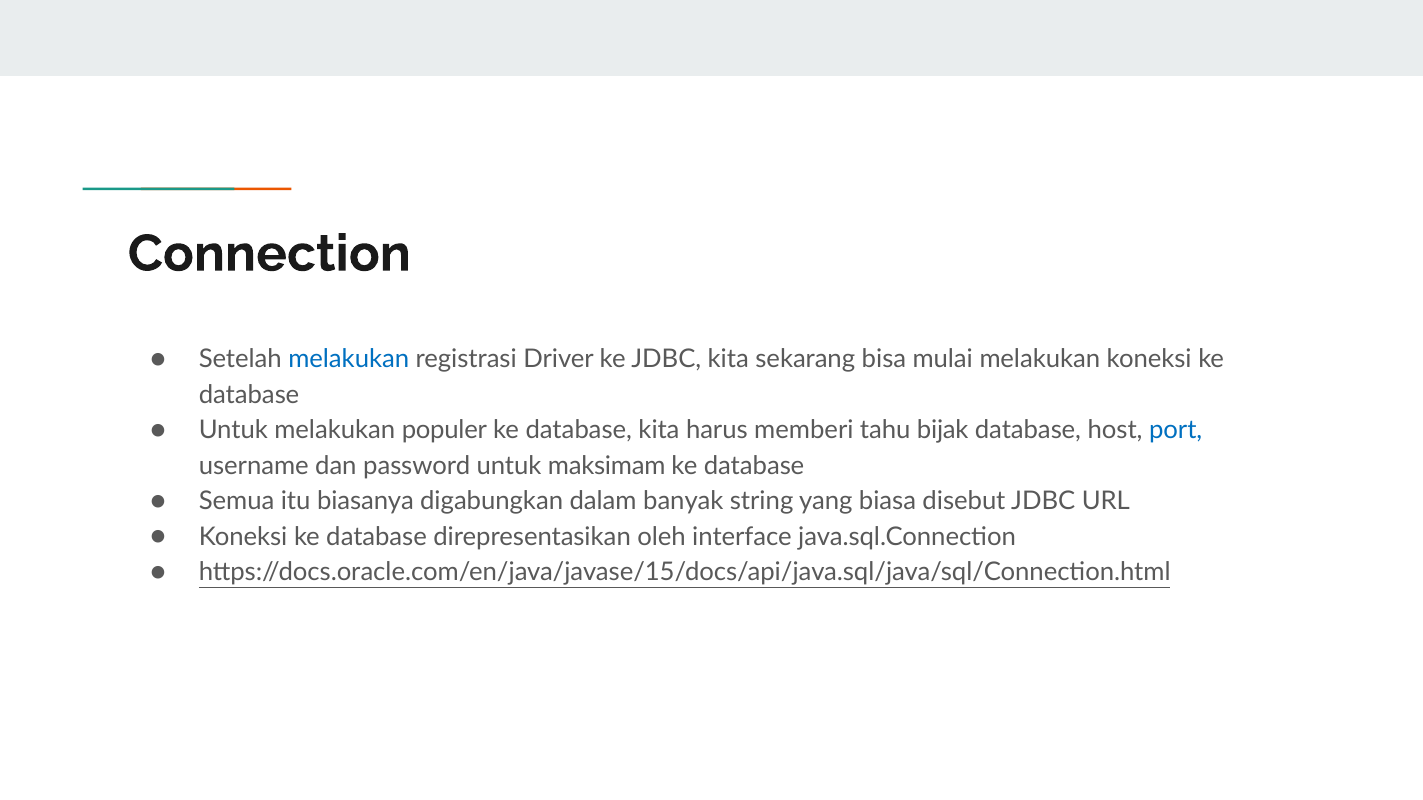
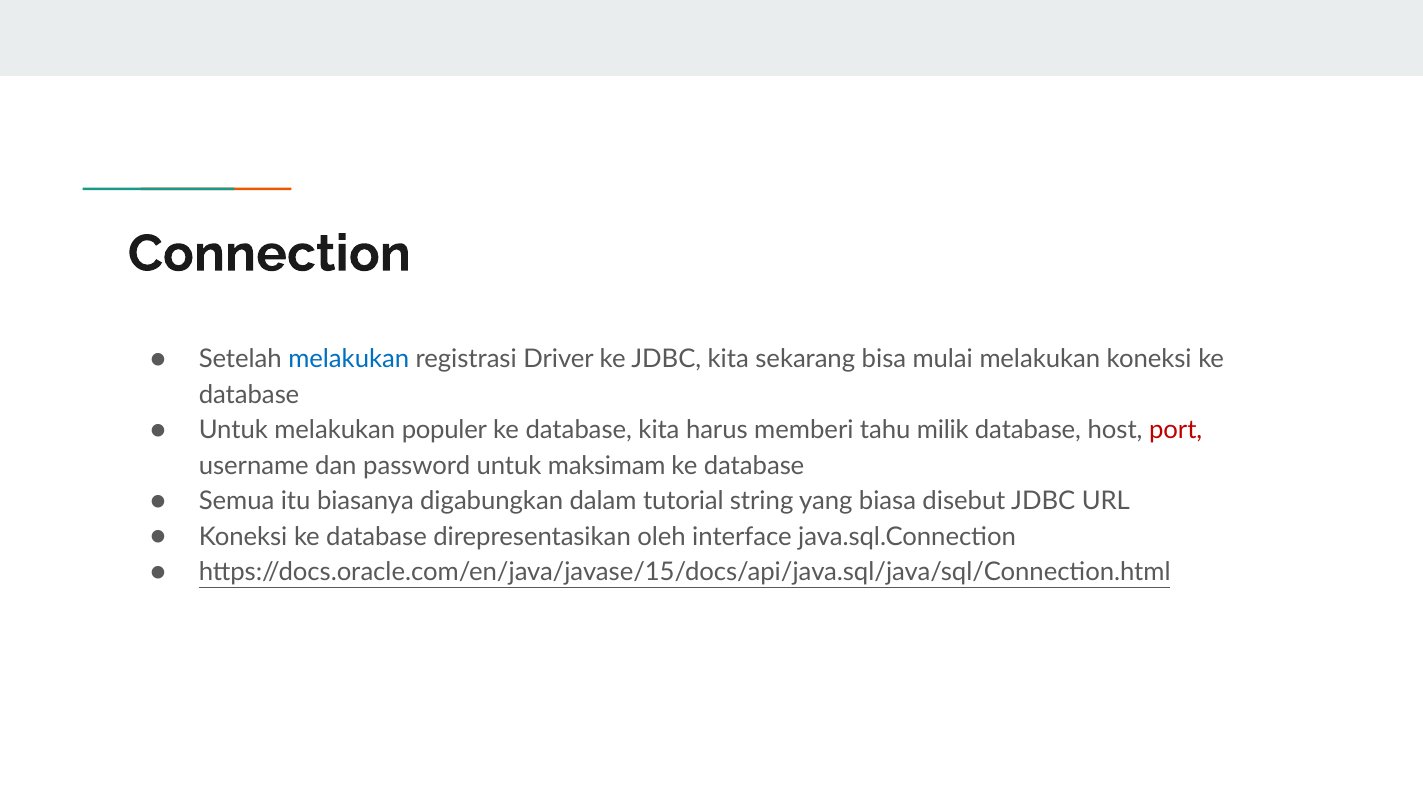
bijak: bijak -> milik
port colour: blue -> red
banyak: banyak -> tutorial
